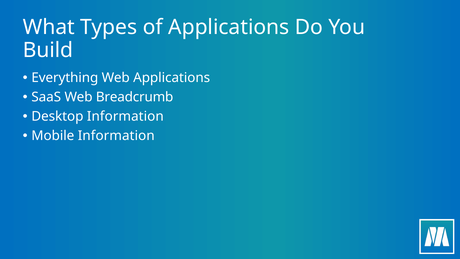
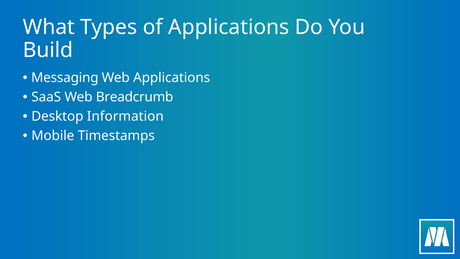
Everything: Everything -> Messaging
Mobile Information: Information -> Timestamps
